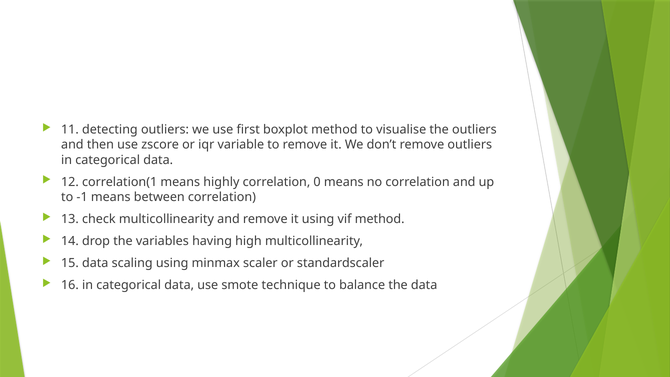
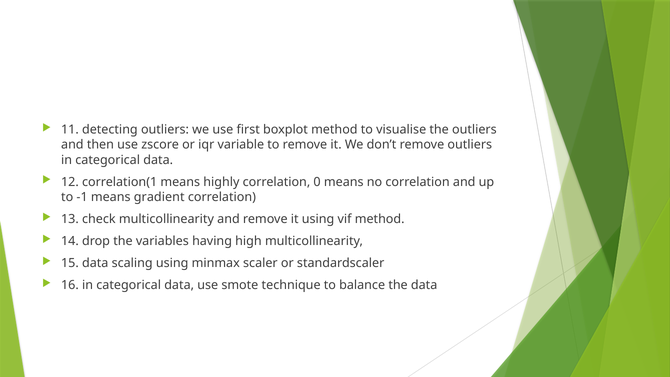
between: between -> gradient
